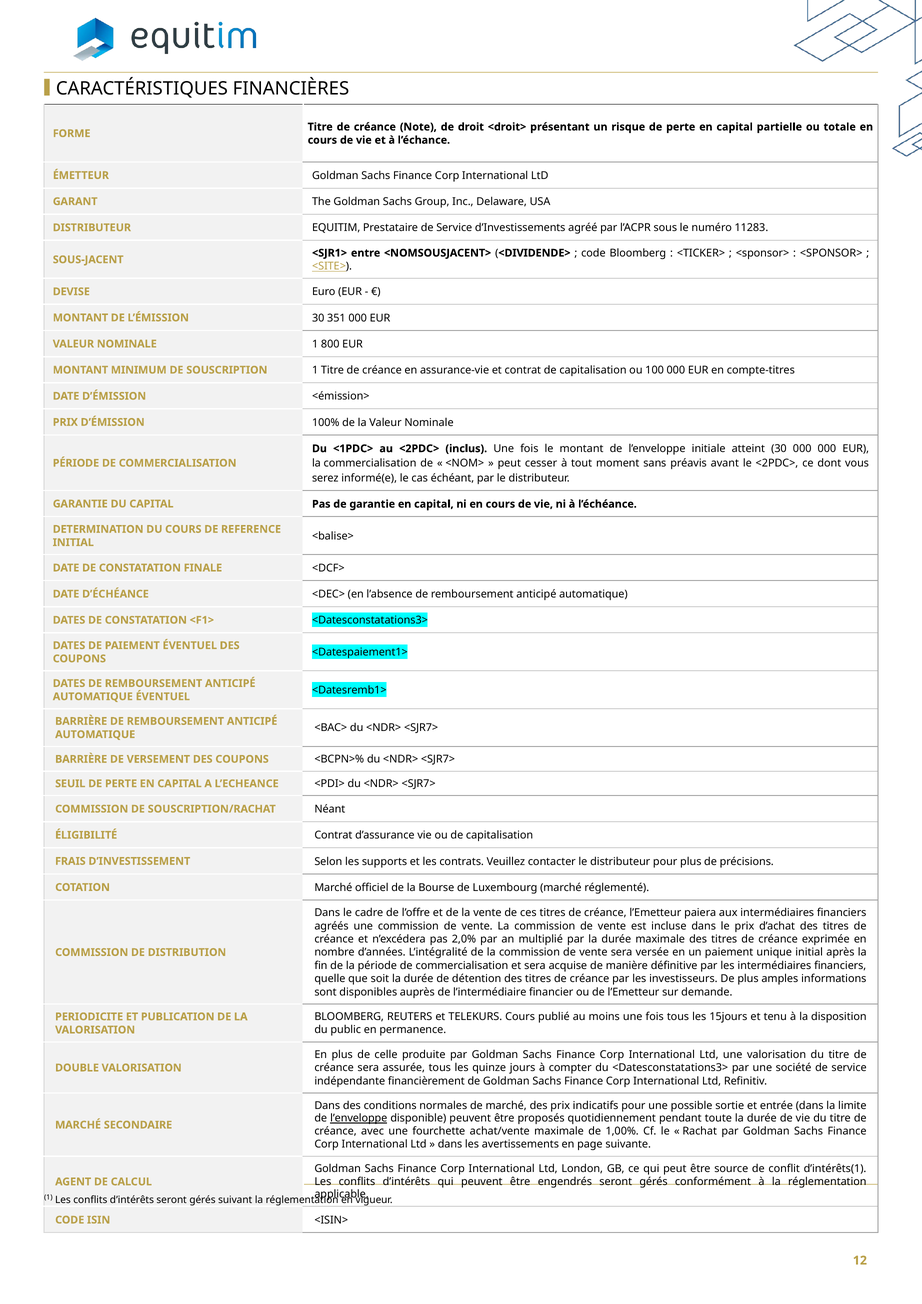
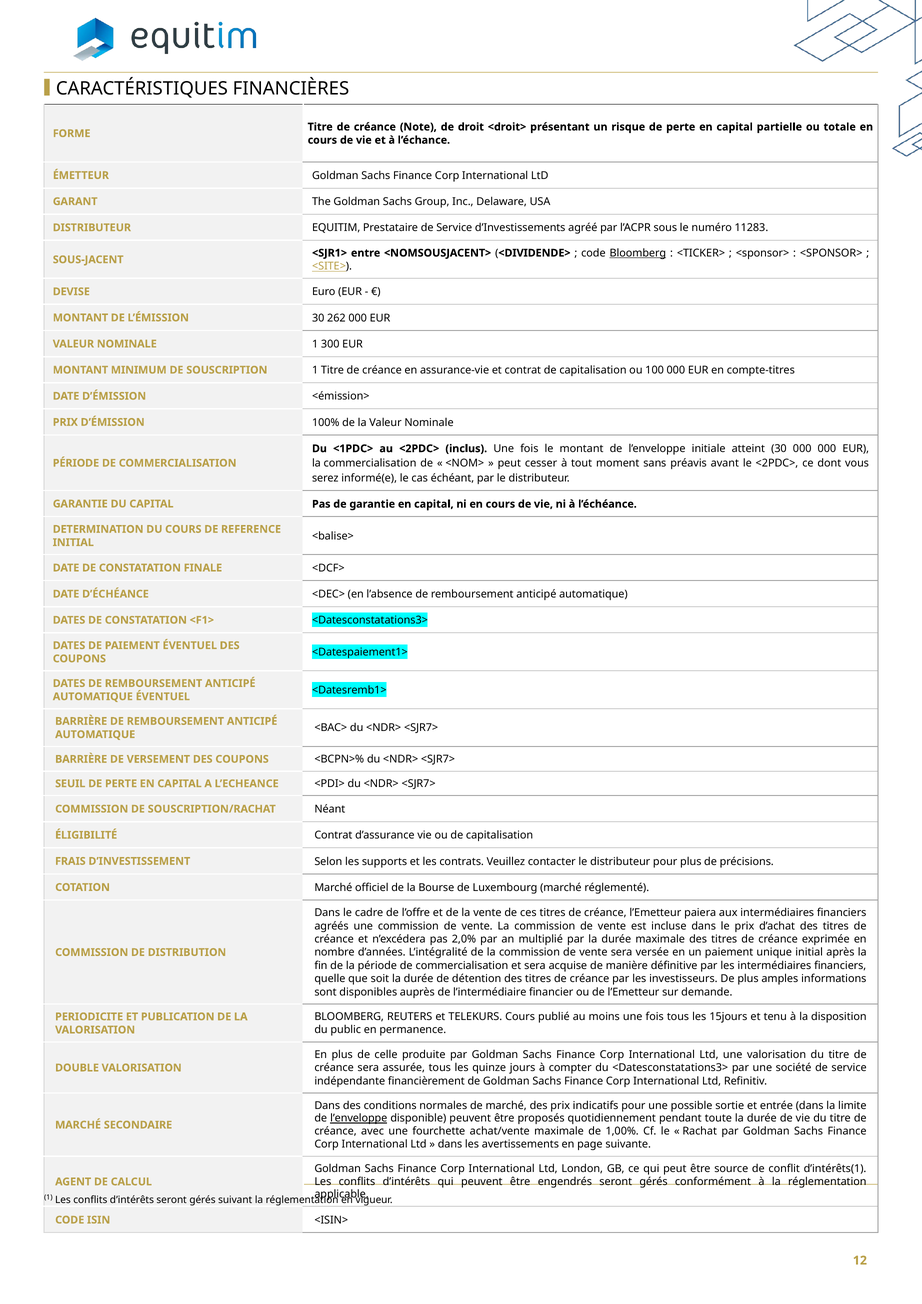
Bloomberg at (638, 253) underline: none -> present
351: 351 -> 262
800: 800 -> 300
